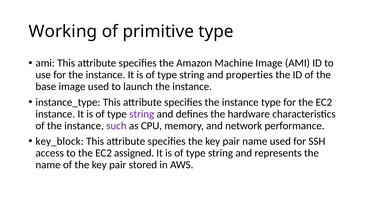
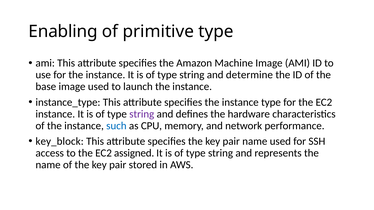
Working: Working -> Enabling
properties: properties -> determine
such colour: purple -> blue
